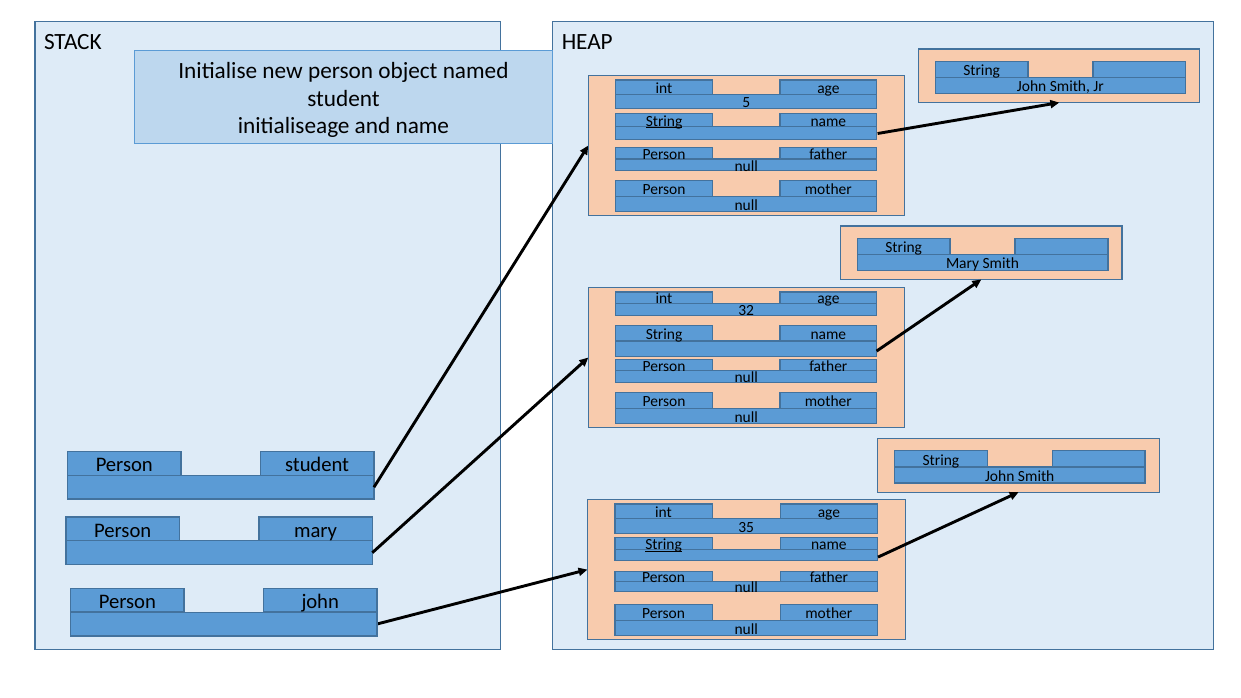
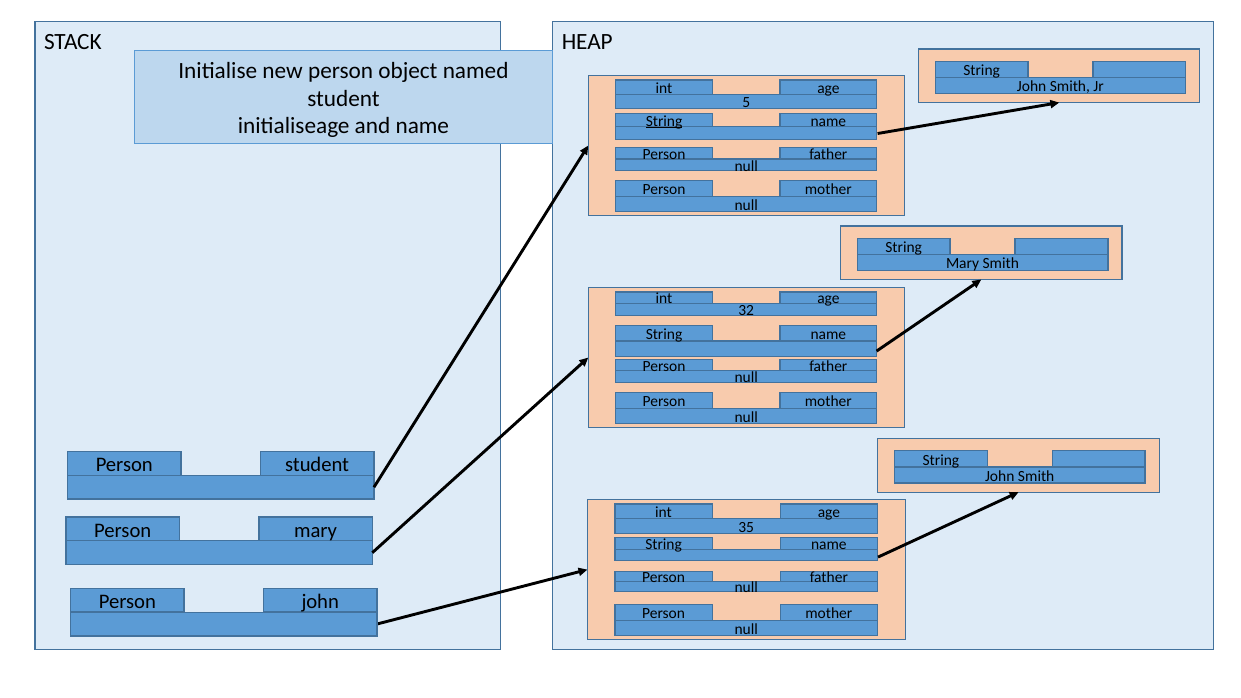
String at (664, 544) underline: present -> none
